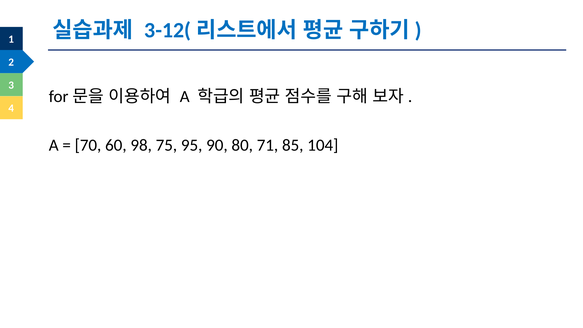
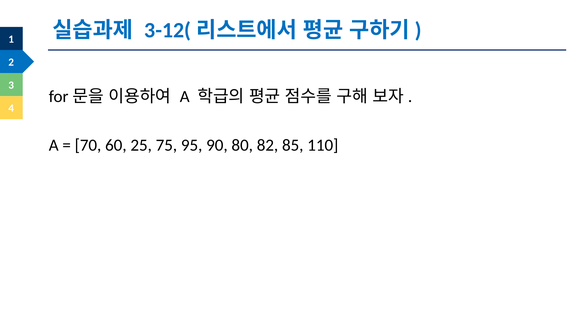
98: 98 -> 25
71: 71 -> 82
104: 104 -> 110
